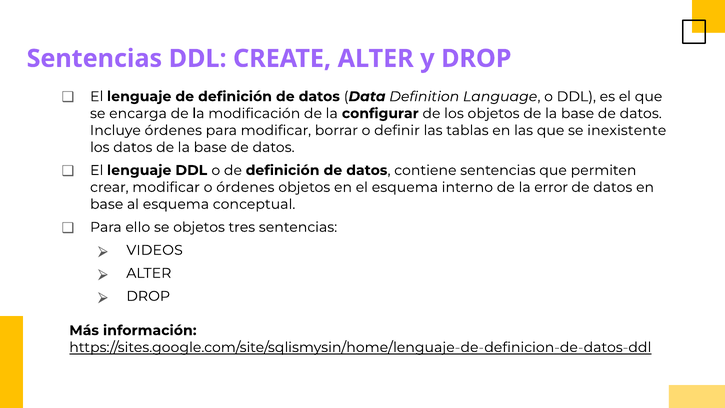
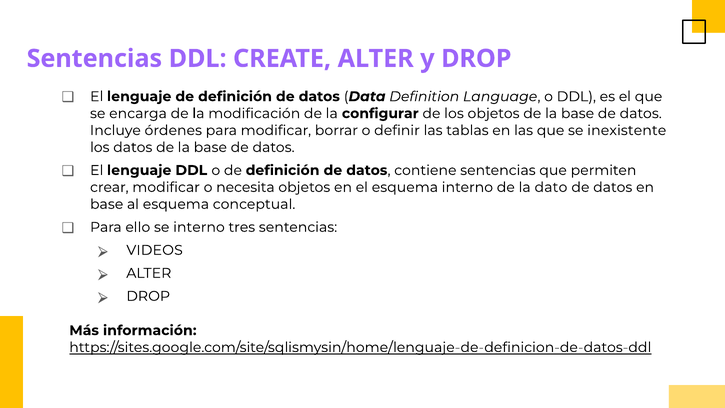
o órdenes: órdenes -> necesita
error: error -> dato
se objetos: objetos -> interno
